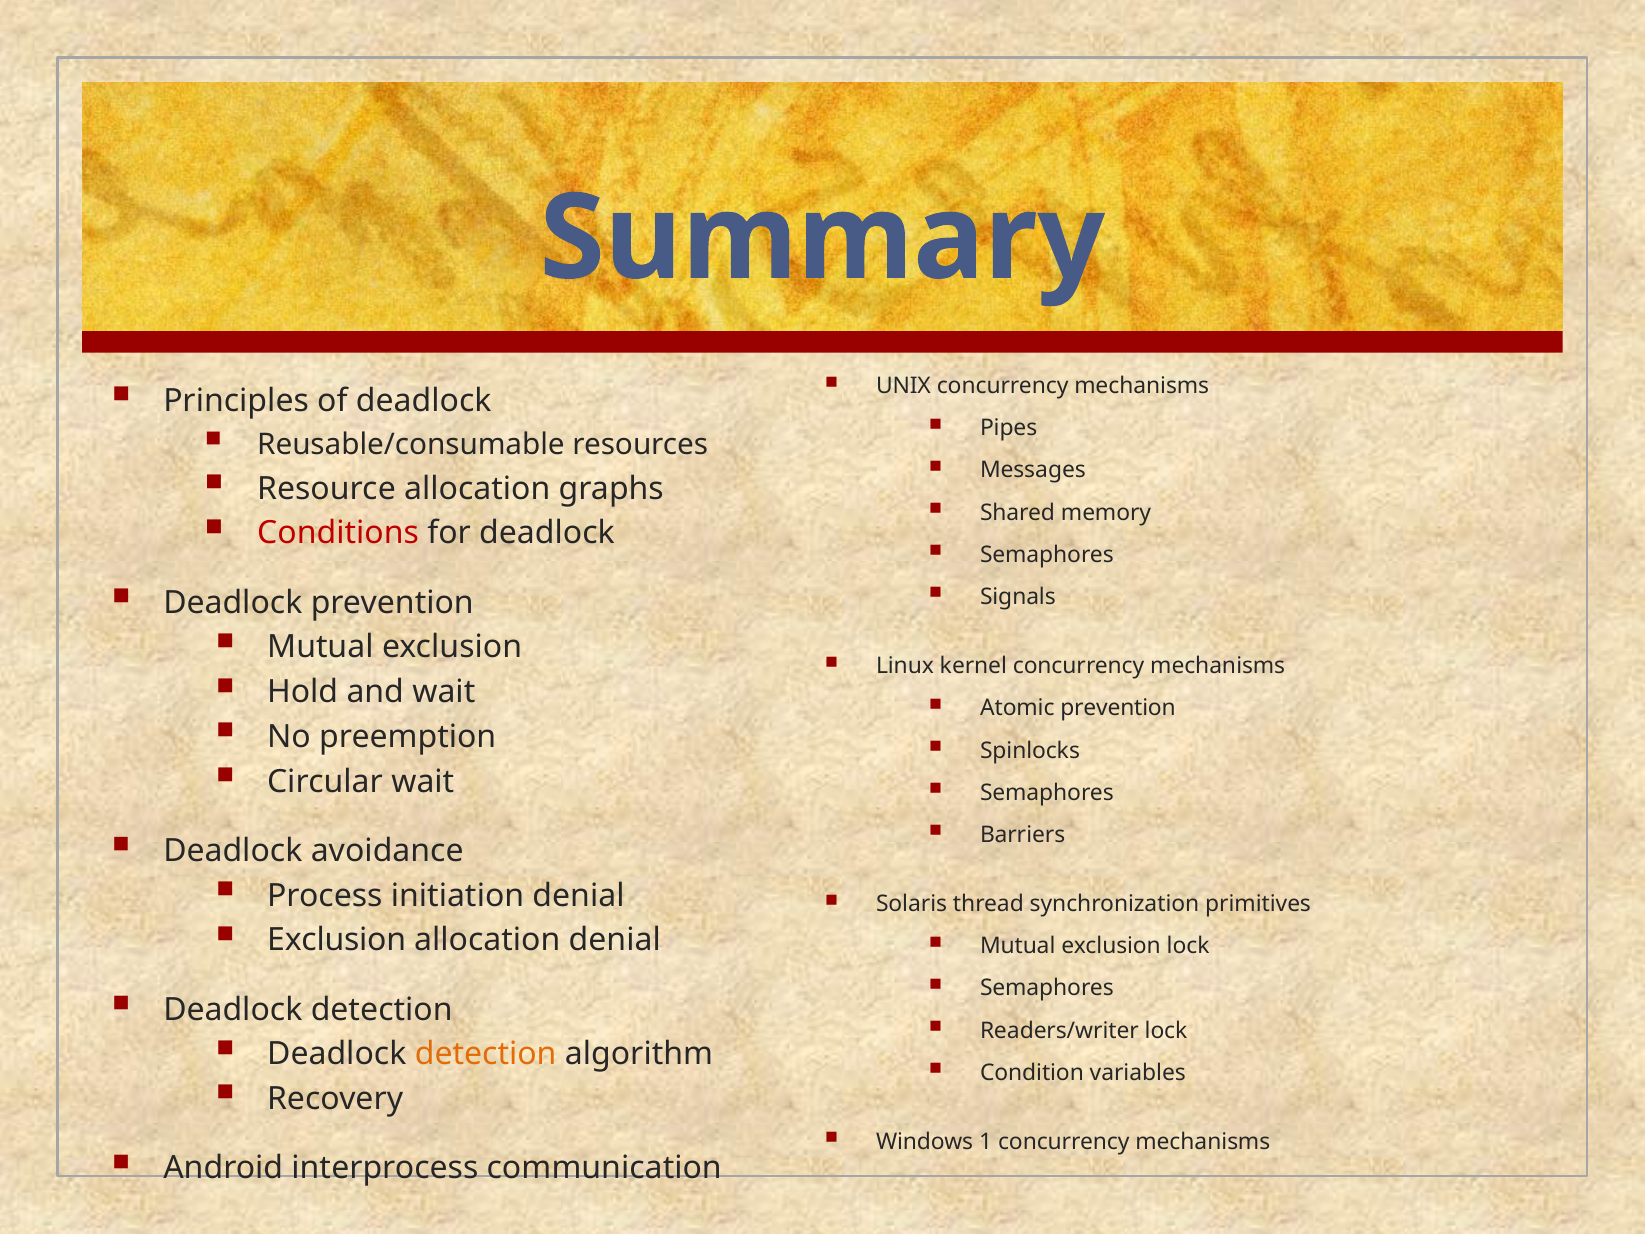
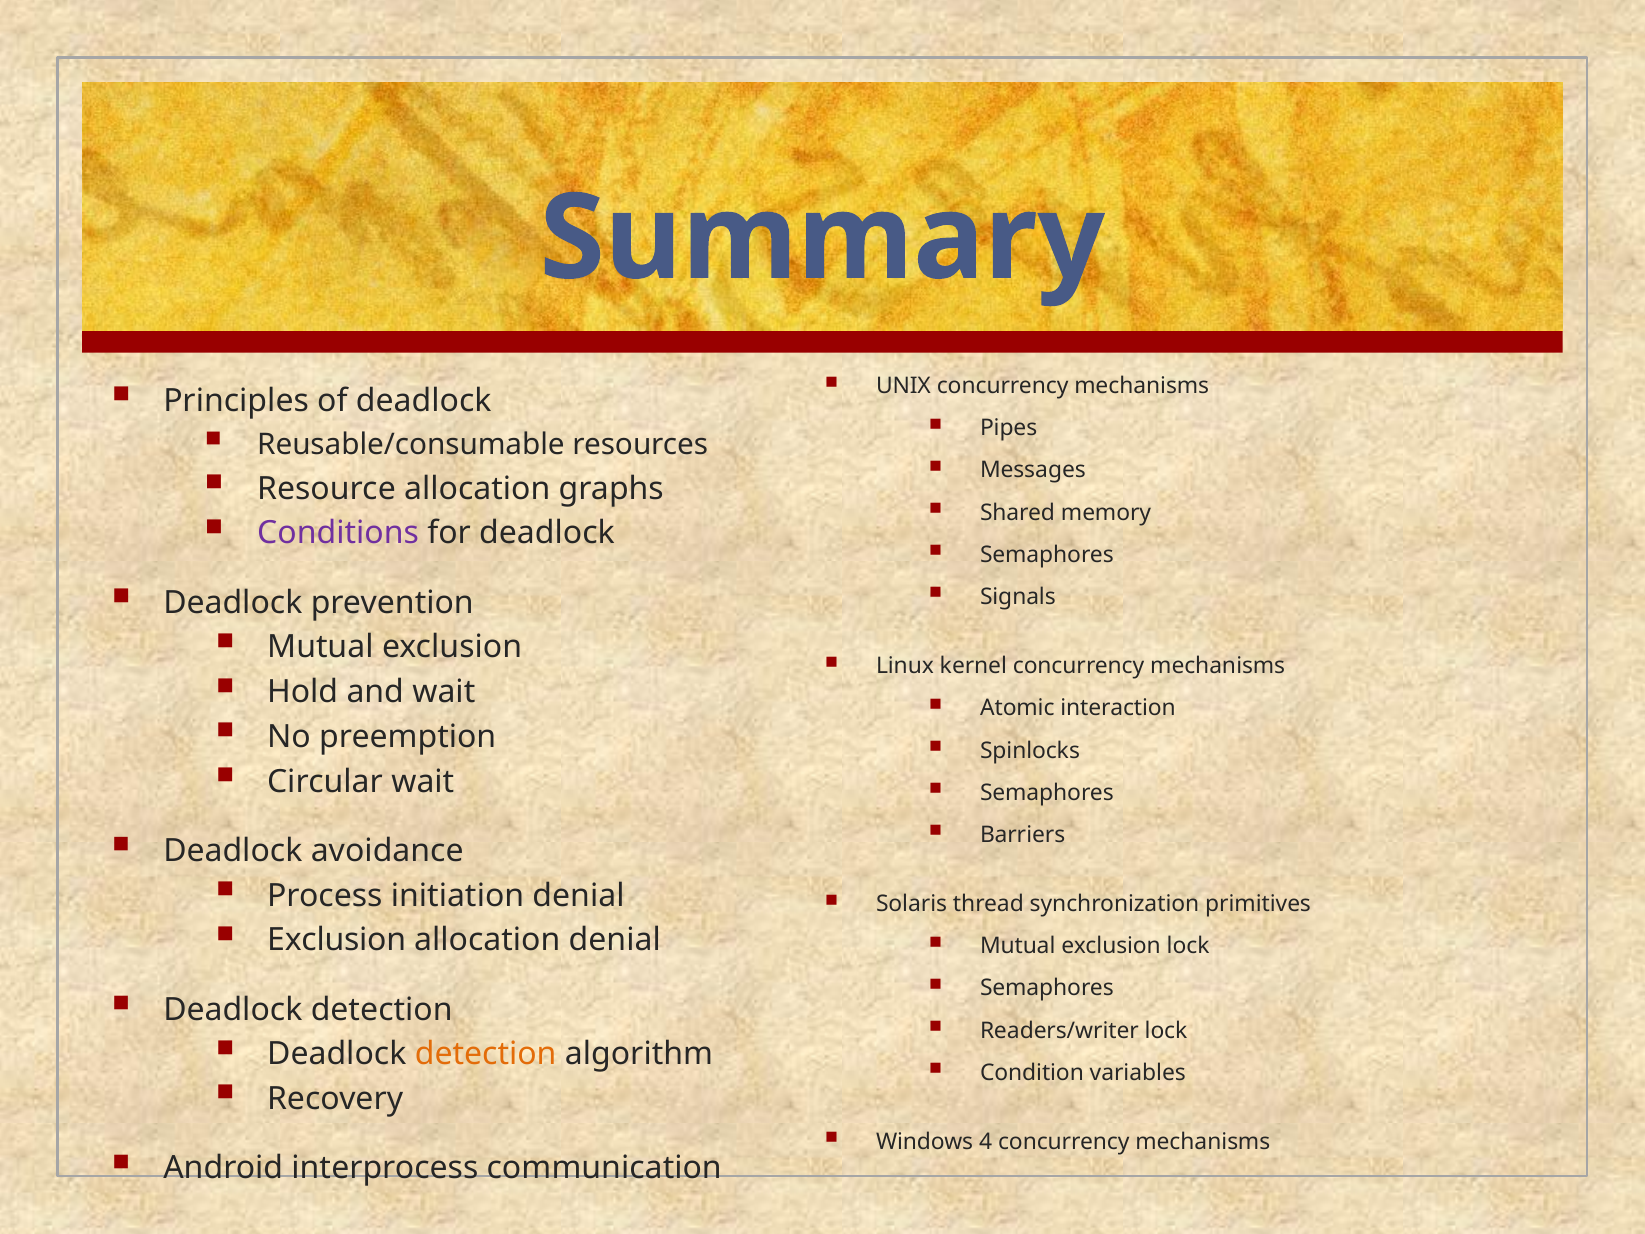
Conditions colour: red -> purple
Atomic prevention: prevention -> interaction
1: 1 -> 4
